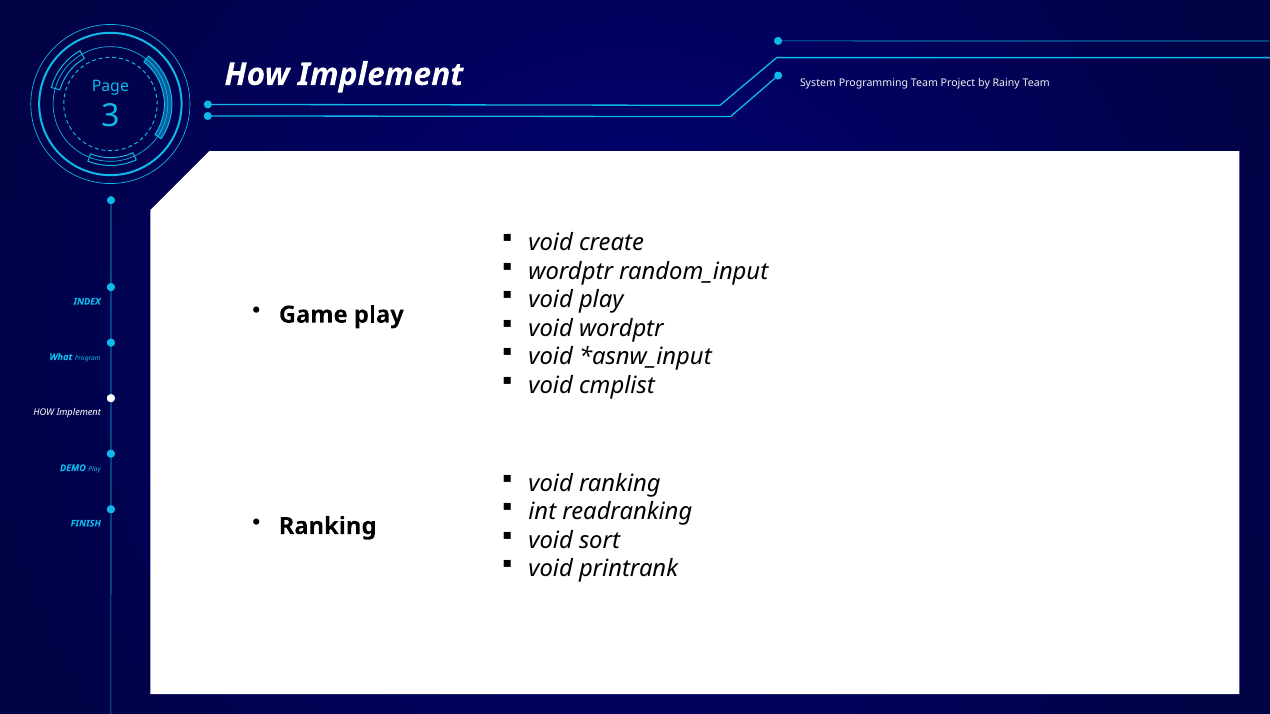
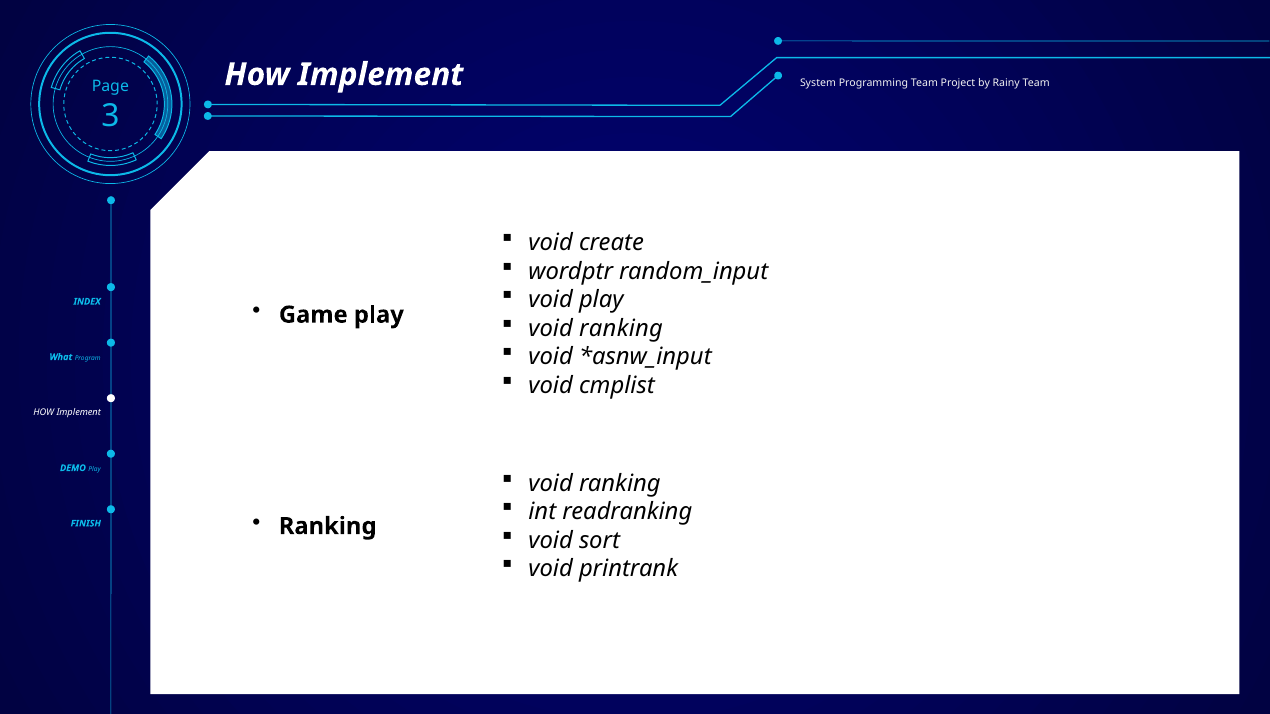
wordptr at (621, 329): wordptr -> ranking
